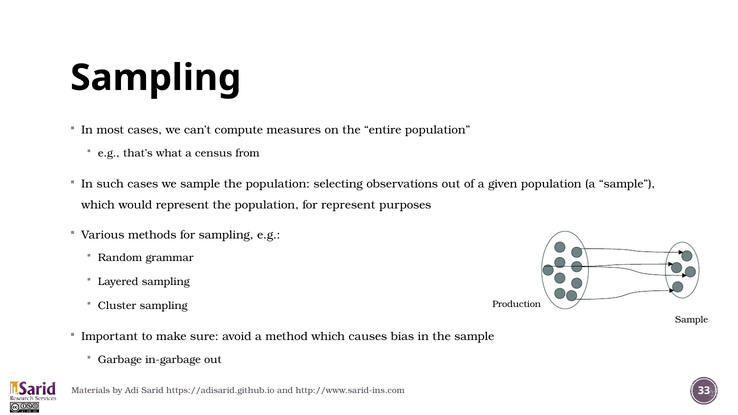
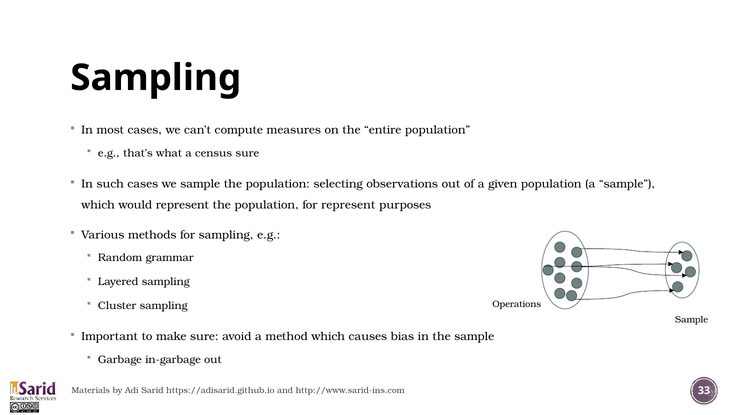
census from: from -> sure
Production: Production -> Operations
